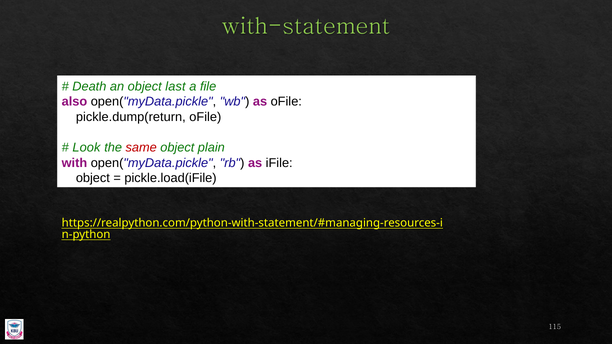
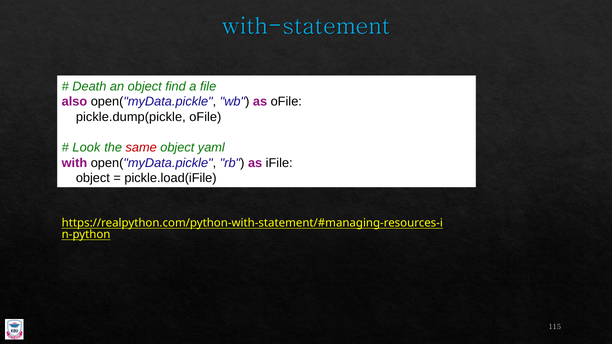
with-statement colour: light green -> light blue
last: last -> find
pickle.dump(return: pickle.dump(return -> pickle.dump(pickle
plain: plain -> yaml
